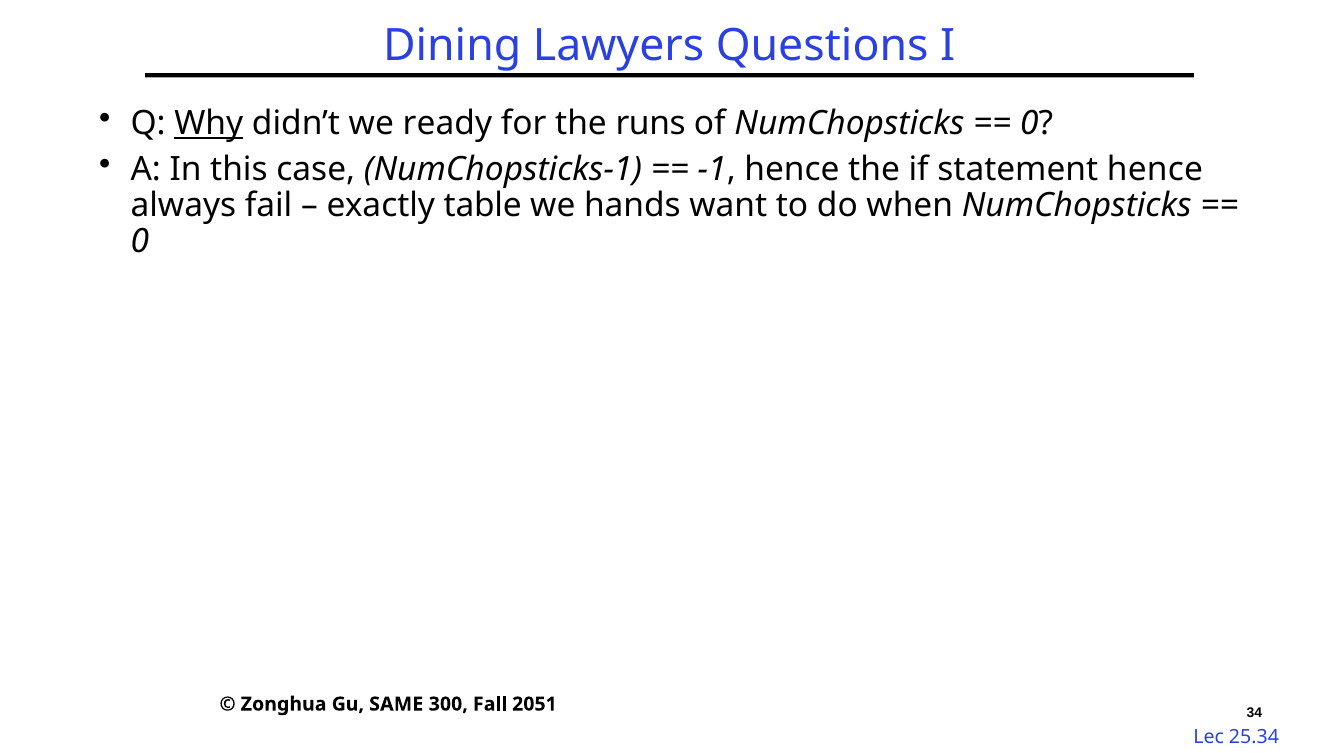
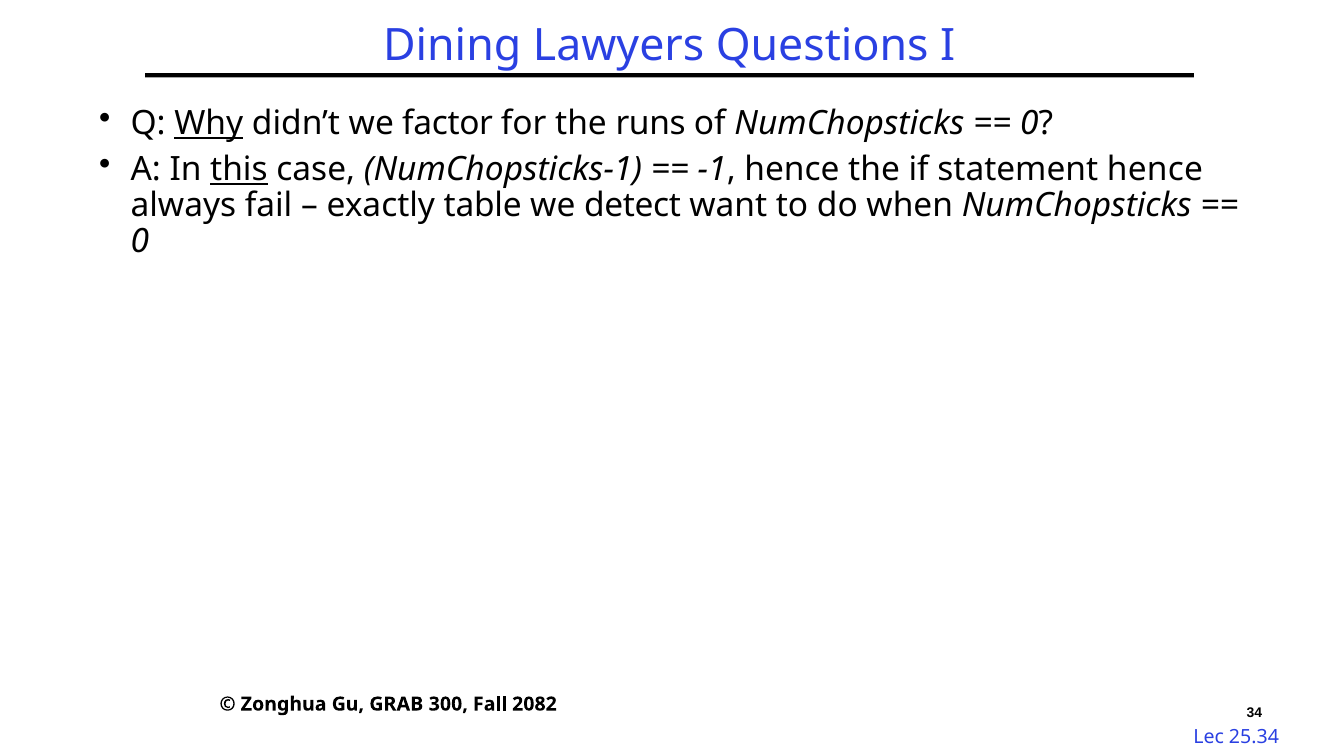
ready: ready -> factor
this underline: none -> present
hands: hands -> detect
SAME: SAME -> GRAB
2051: 2051 -> 2082
